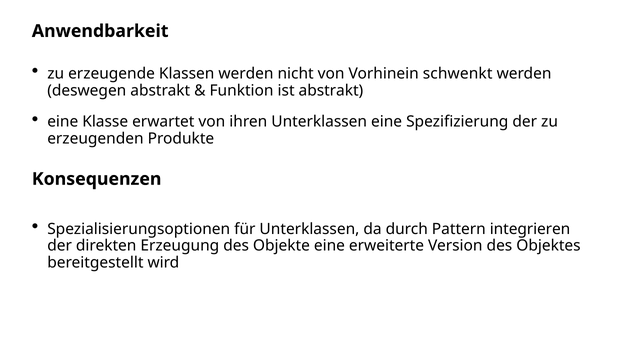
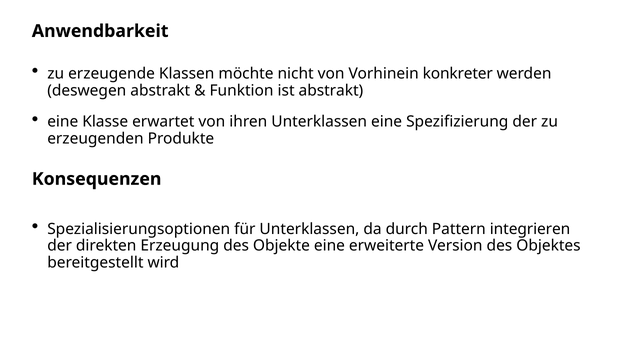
Klassen werden: werden -> möchte
schwenkt: schwenkt -> konkreter
